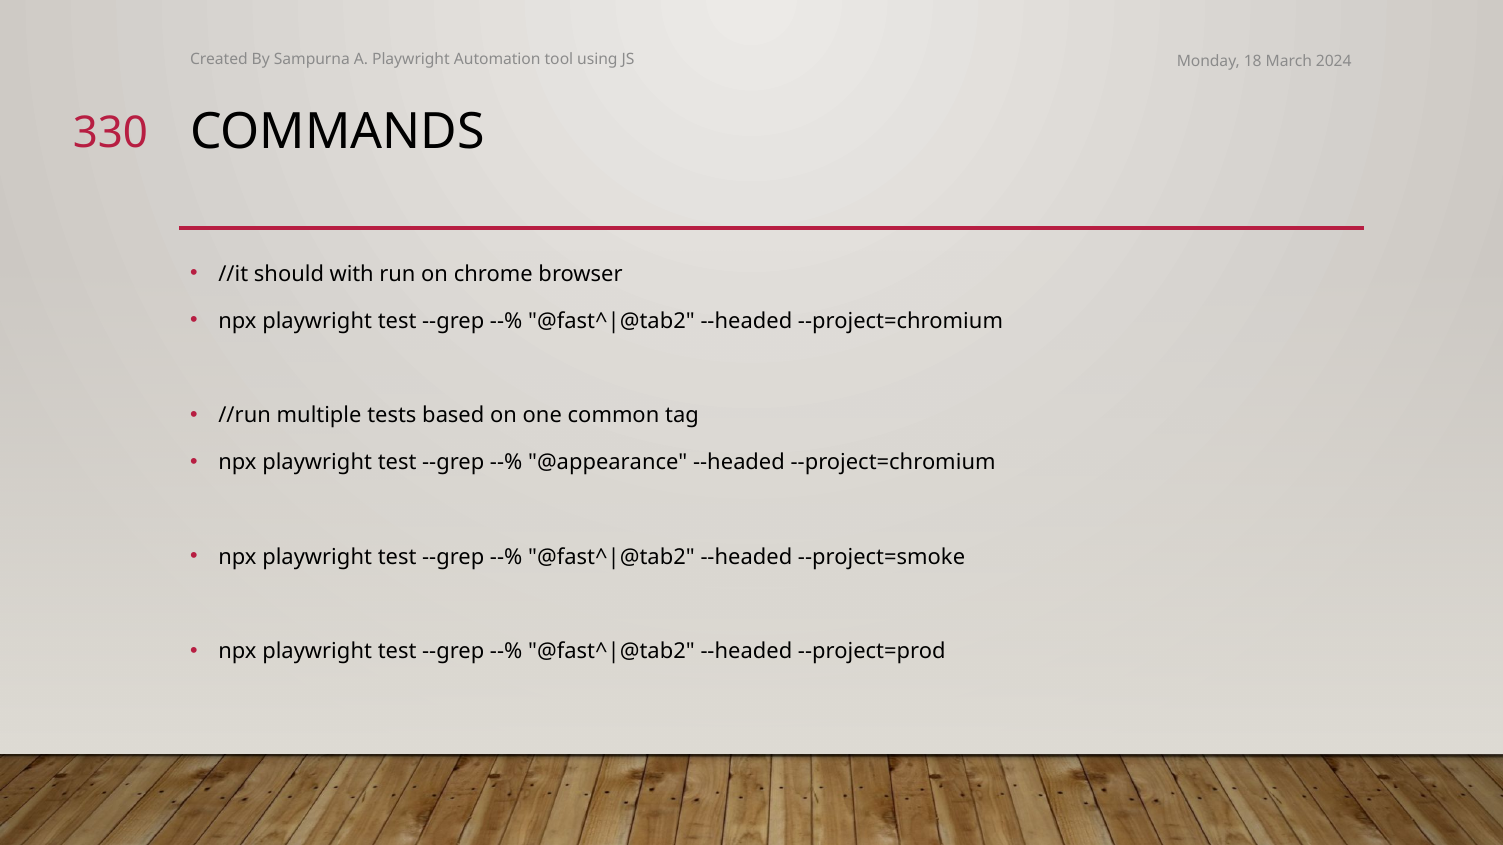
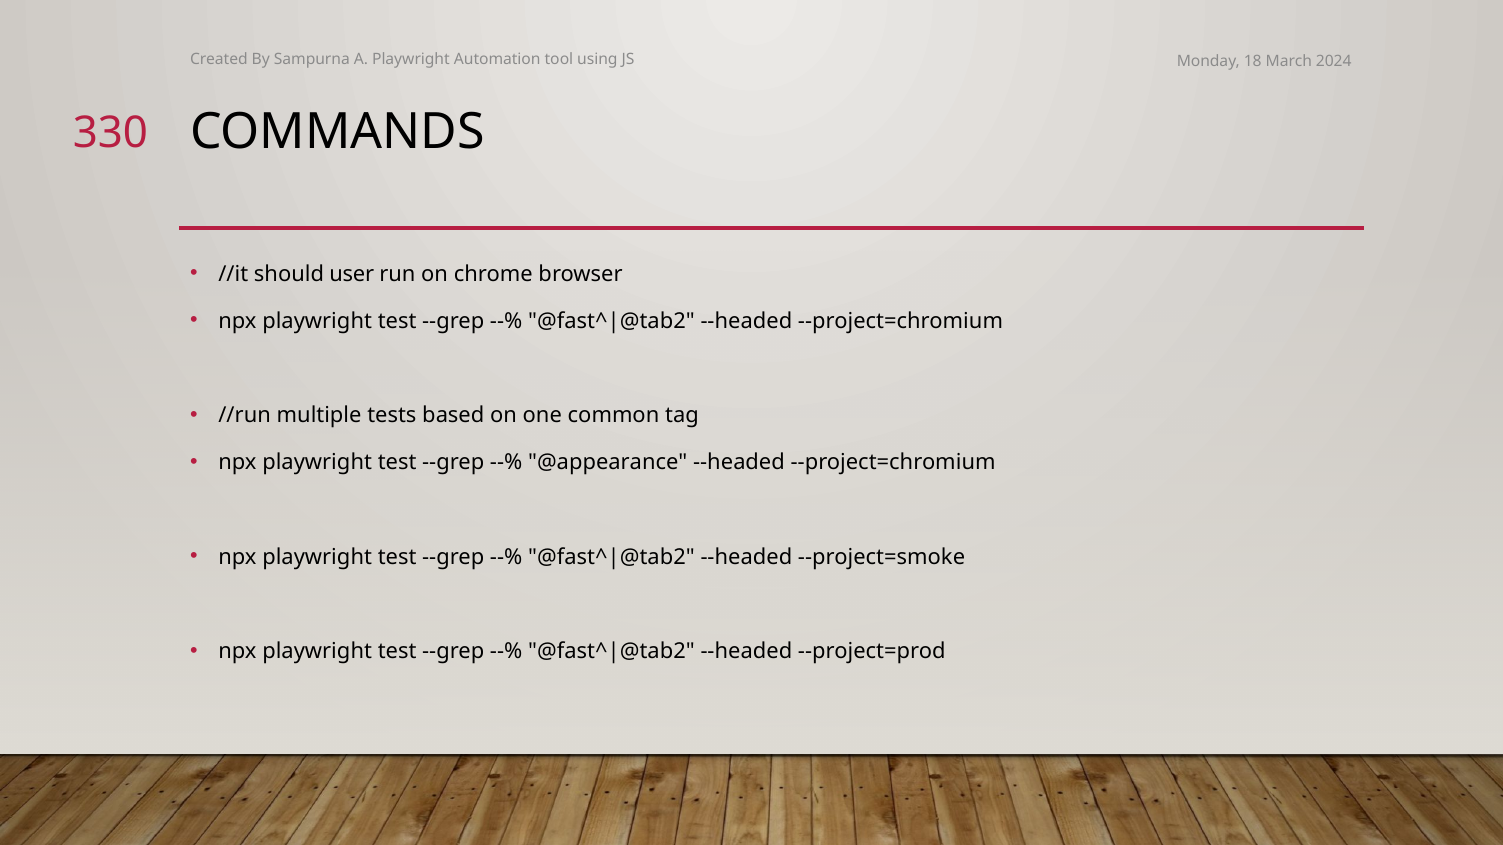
with: with -> user
